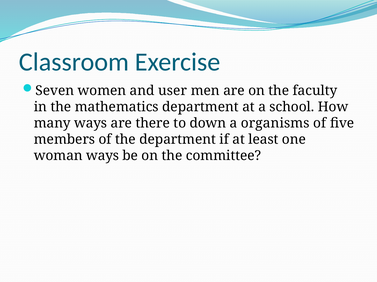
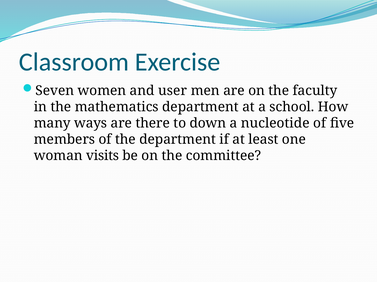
organisms: organisms -> nucleotide
woman ways: ways -> visits
